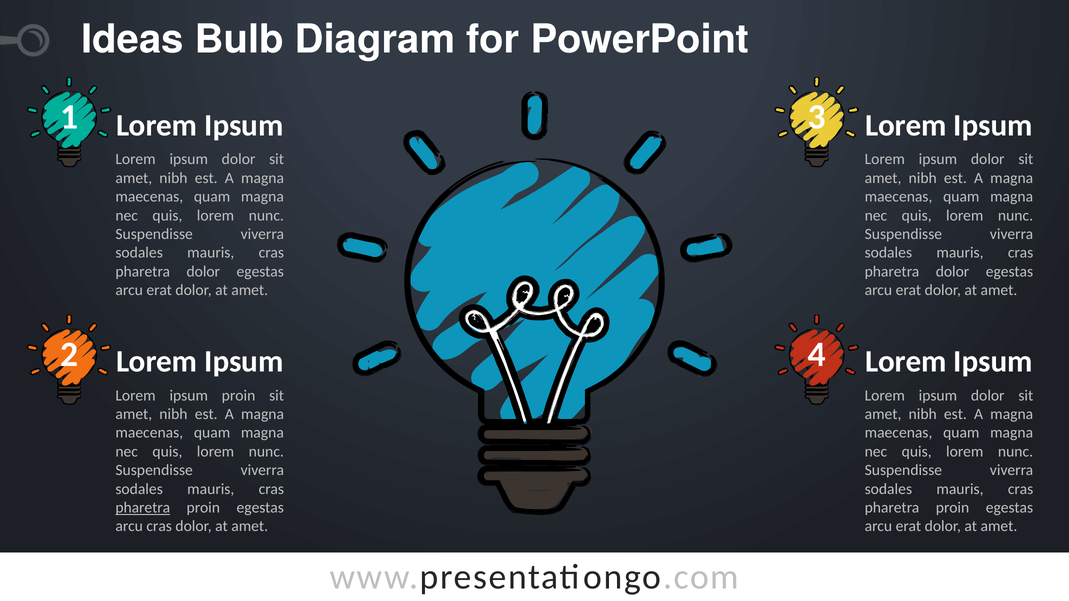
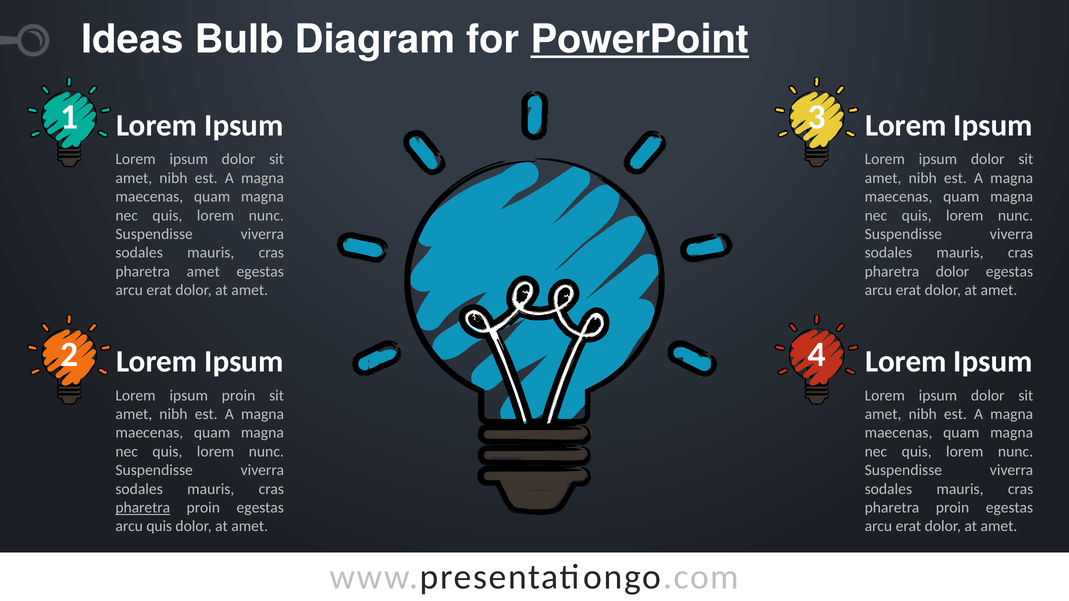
PowerPoint underline: none -> present
dolor at (203, 272): dolor -> amet
arcu cras: cras -> quis
